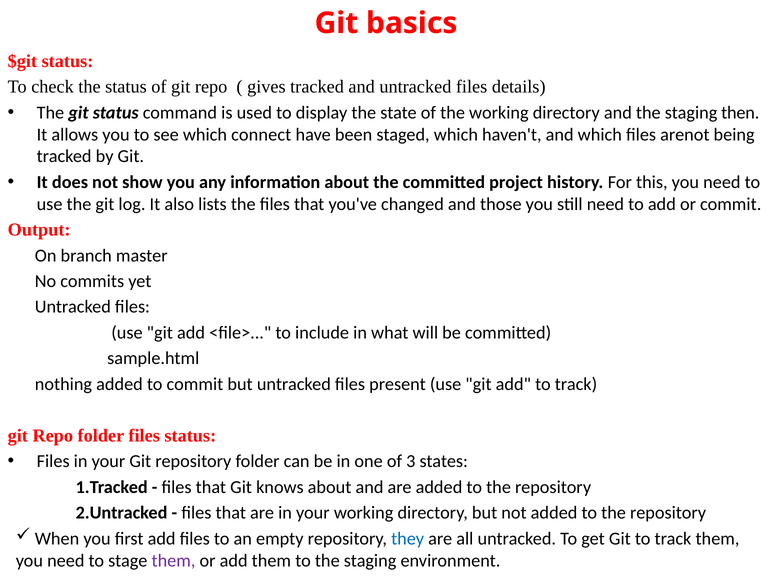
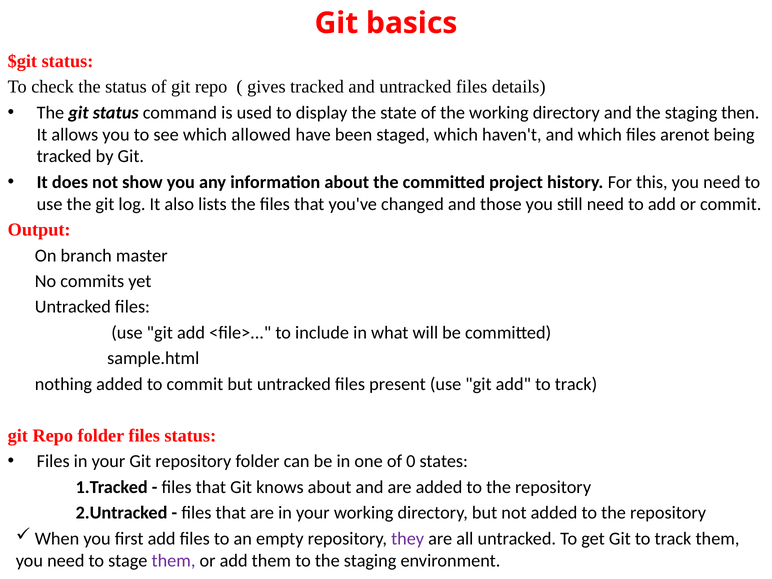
connect: connect -> allowed
3: 3 -> 0
they colour: blue -> purple
